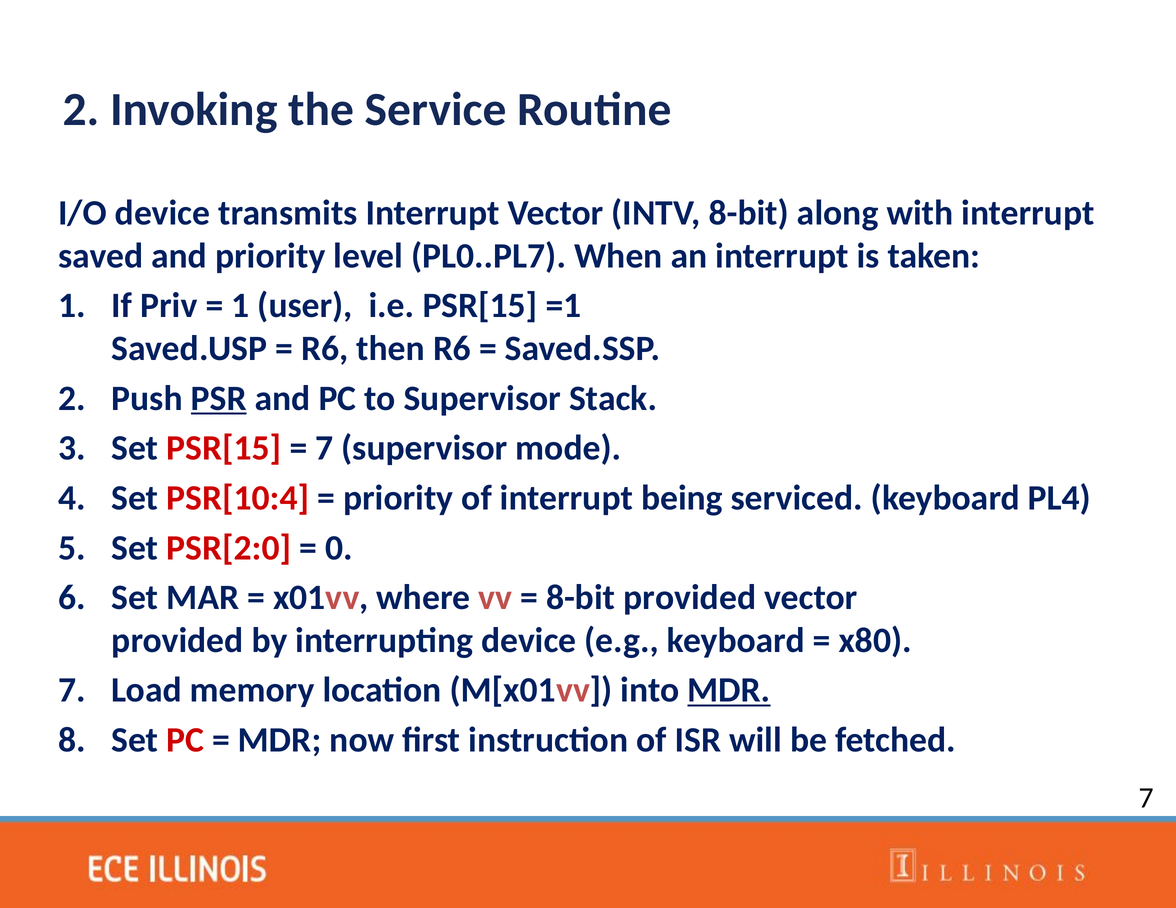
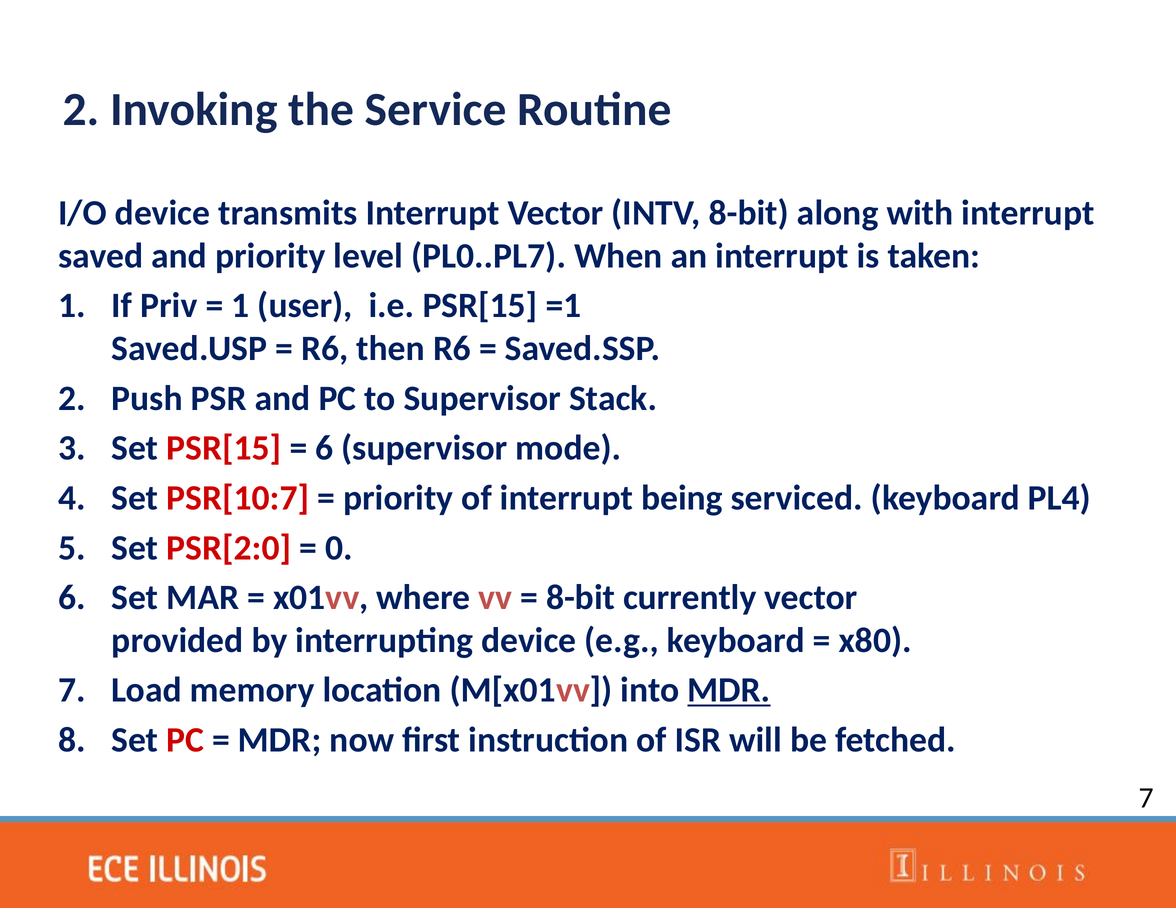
PSR underline: present -> none
7 at (324, 448): 7 -> 6
PSR[10:4: PSR[10:4 -> PSR[10:7
8-bit provided: provided -> currently
